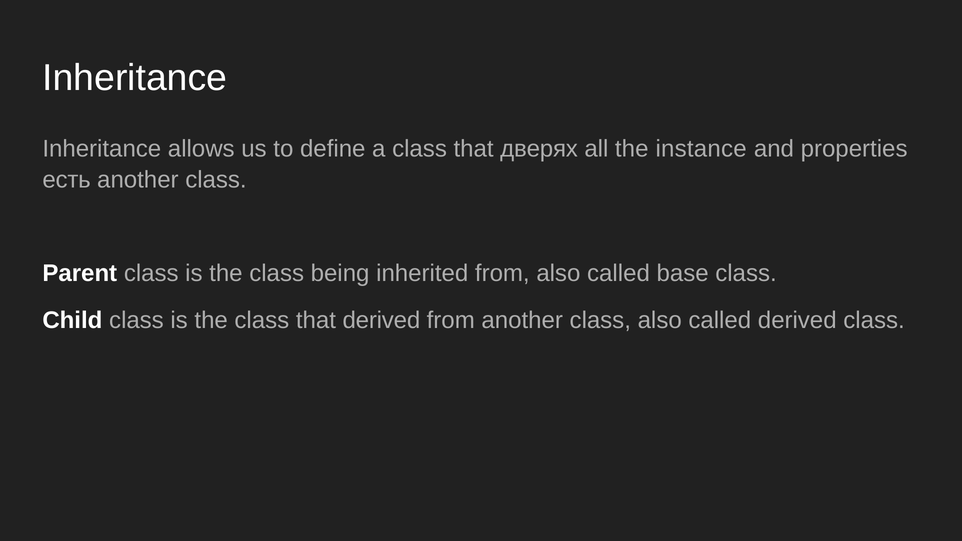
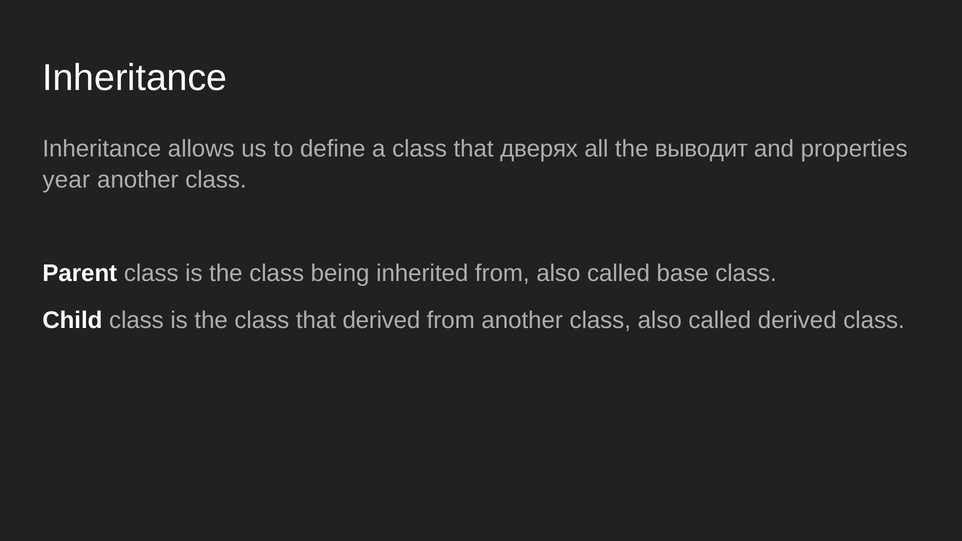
instance: instance -> выводит
есть: есть -> year
